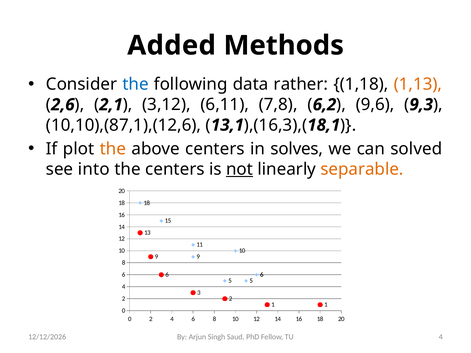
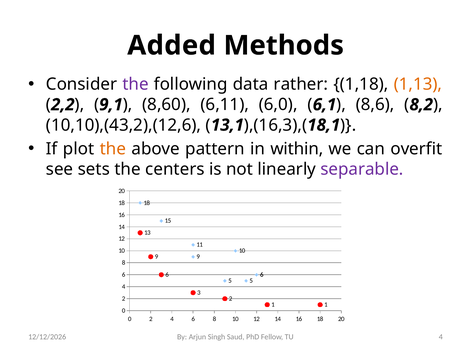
the at (135, 84) colour: blue -> purple
2,6: 2,6 -> 2,2
2,1: 2,1 -> 9,1
3,12: 3,12 -> 8,60
7,8: 7,8 -> 6,0
6,2: 6,2 -> 6,1
9,6: 9,6 -> 8,6
9,3: 9,3 -> 8,2
10,10),(87,1),(12,6: 10,10),(87,1),(12,6 -> 10,10),(43,2),(12,6
above centers: centers -> pattern
solves: solves -> within
solved: solved -> overfit
into: into -> sets
not underline: present -> none
separable colour: orange -> purple
